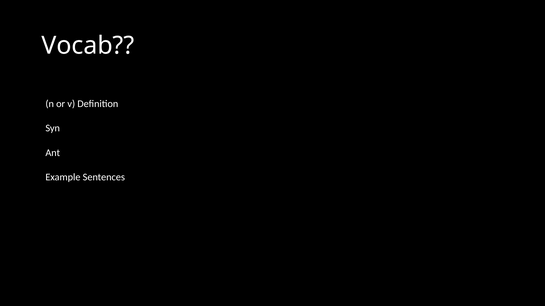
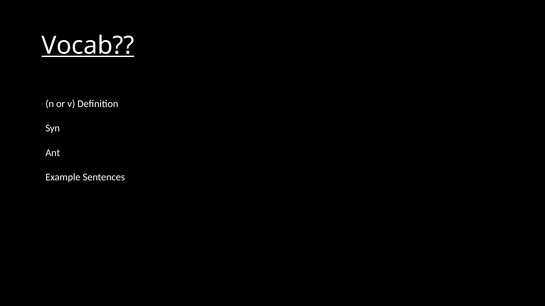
Vocab underline: none -> present
